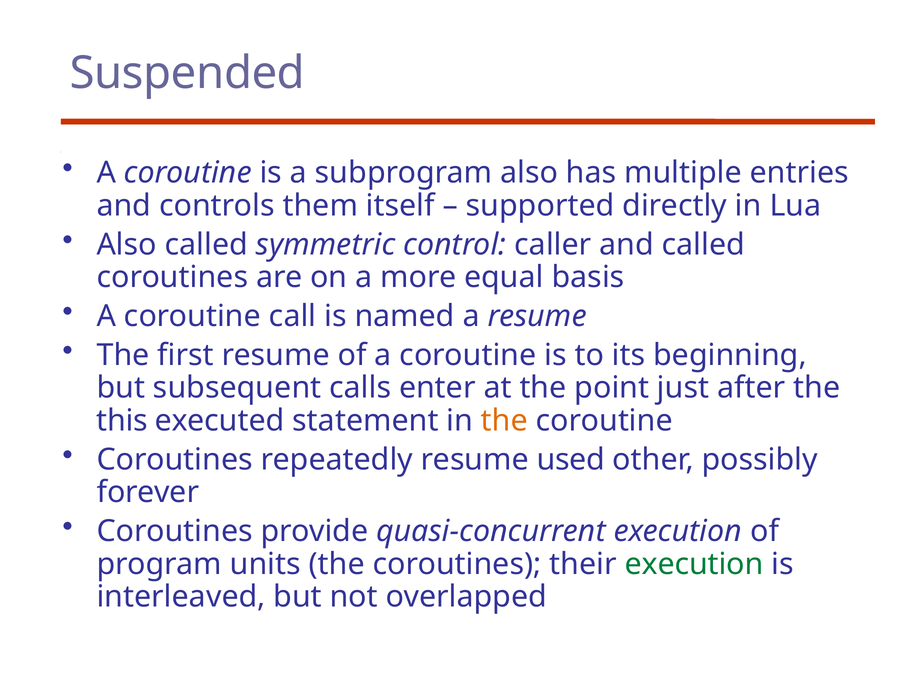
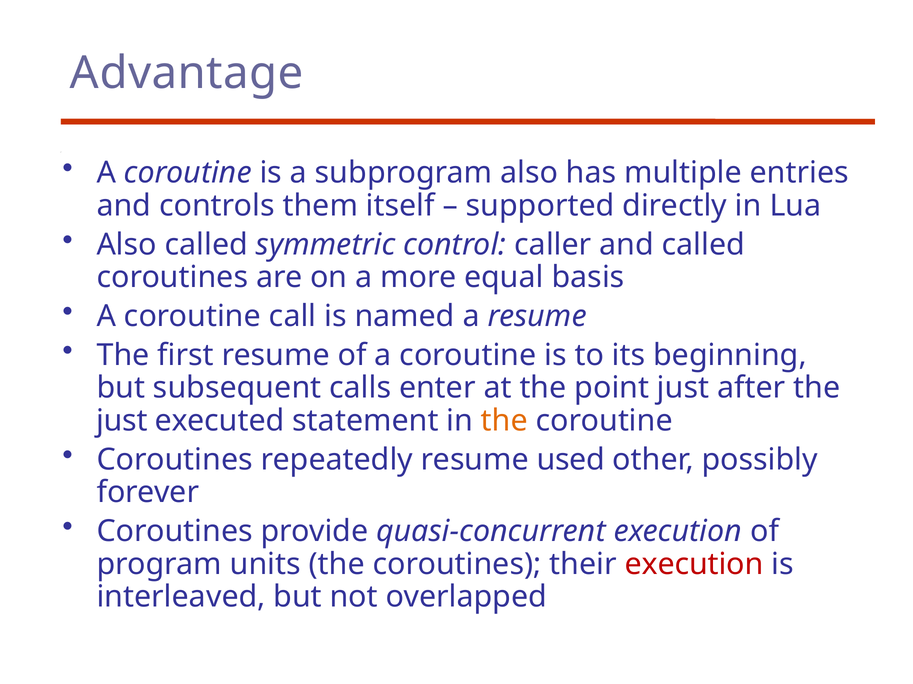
Suspended: Suspended -> Advantage
this at (122, 421): this -> just
execution at (694, 565) colour: green -> red
